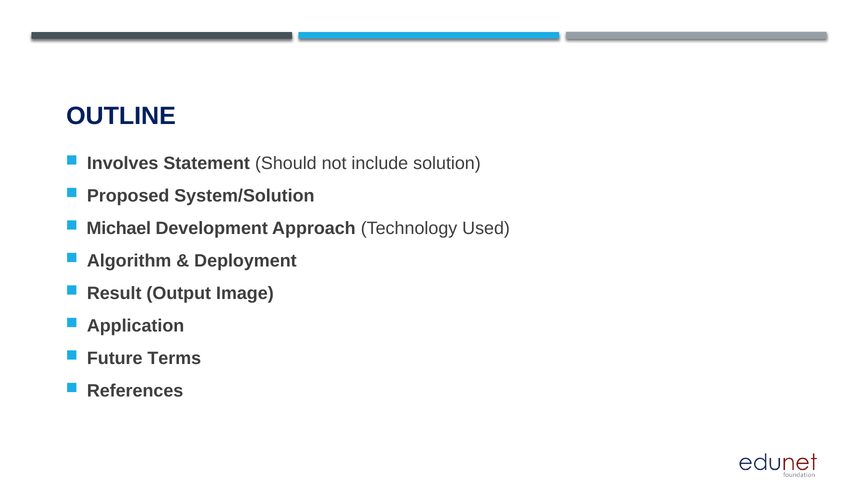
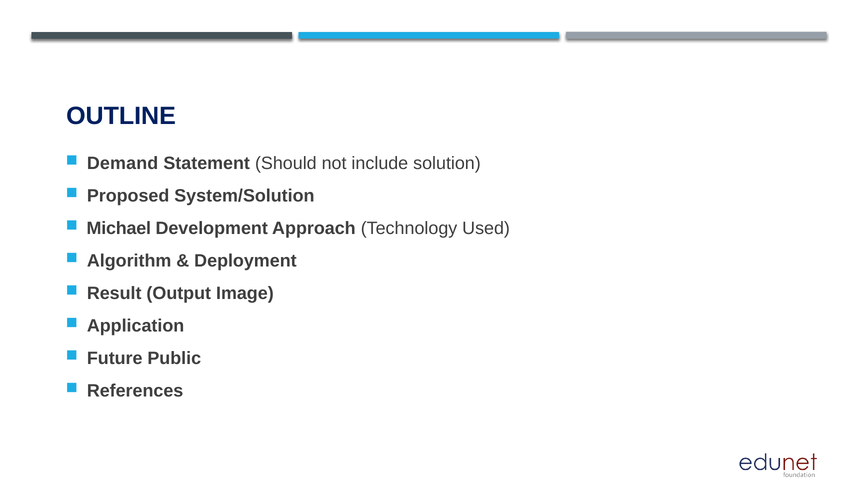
Involves: Involves -> Demand
Terms: Terms -> Public
